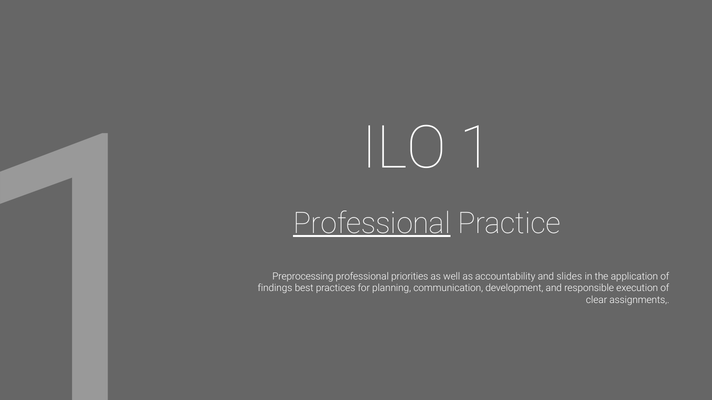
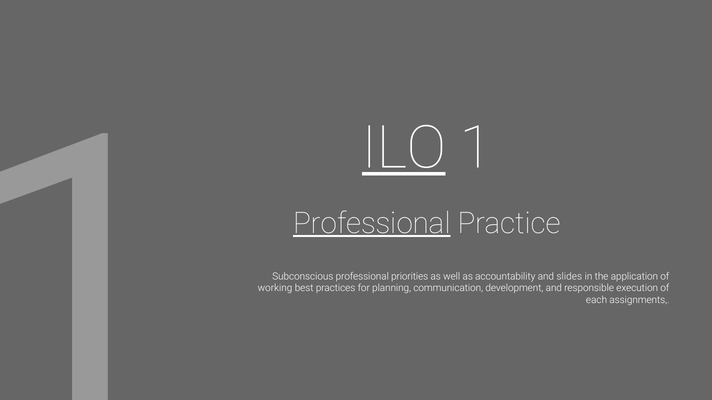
ILO underline: none -> present
Preprocessing: Preprocessing -> Subconscious
findings: findings -> working
clear: clear -> each
